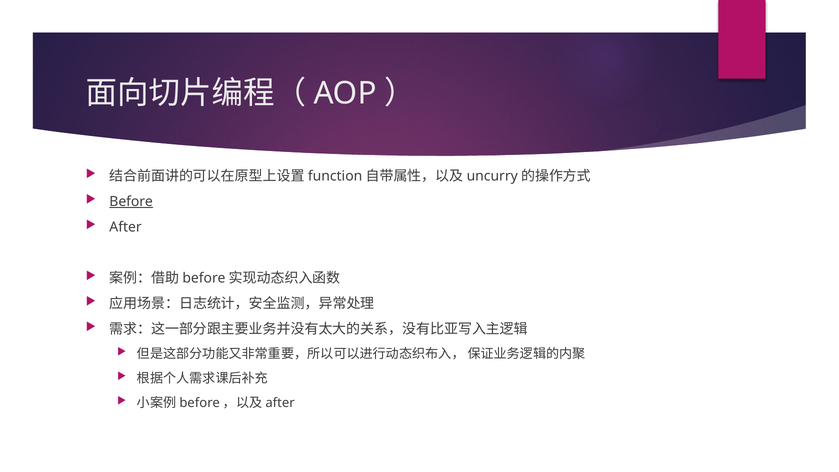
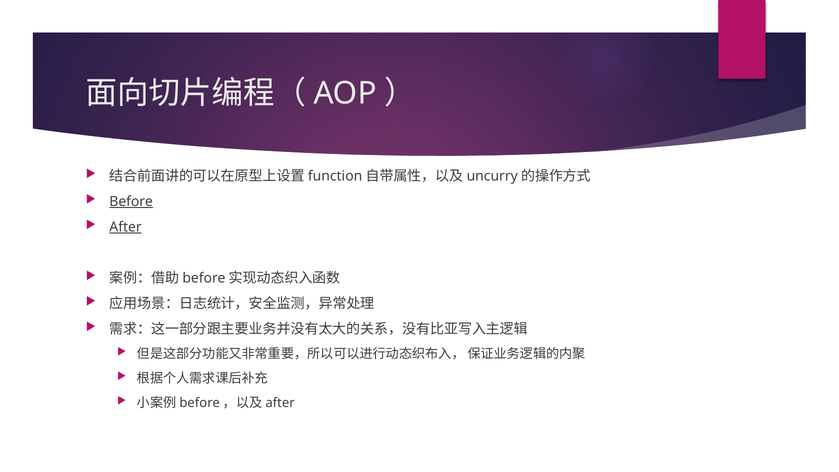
After underline: none -> present
